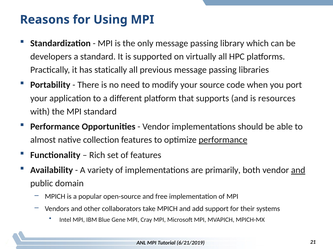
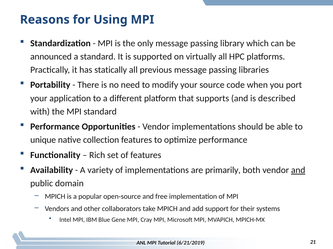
developers: developers -> announced
resources: resources -> described
almost: almost -> unique
performance at (223, 140) underline: present -> none
